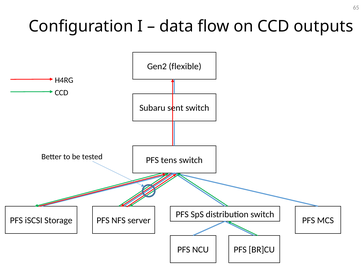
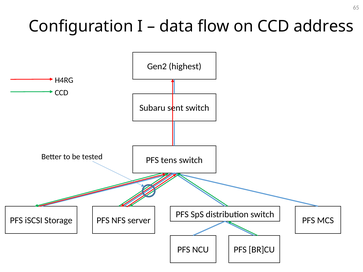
outputs: outputs -> address
flexible: flexible -> highest
